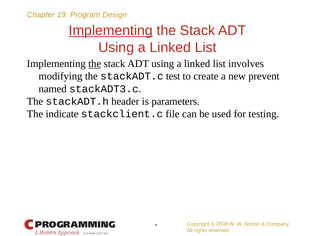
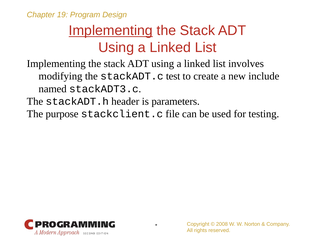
the at (95, 64) underline: present -> none
prevent: prevent -> include
indicate: indicate -> purpose
